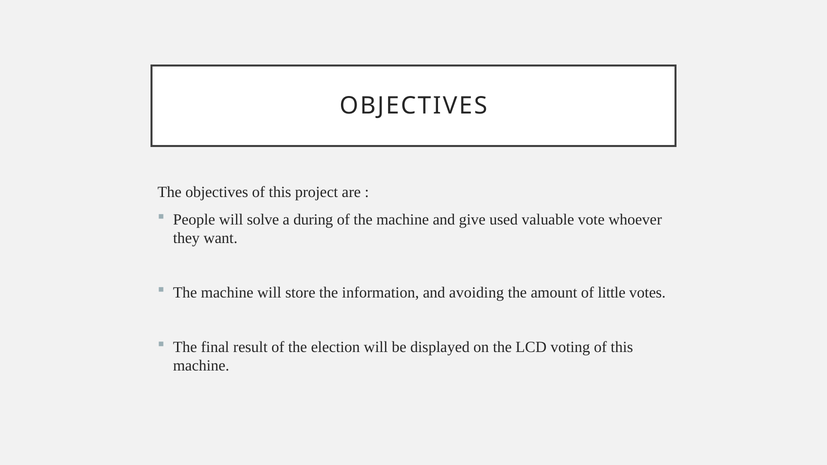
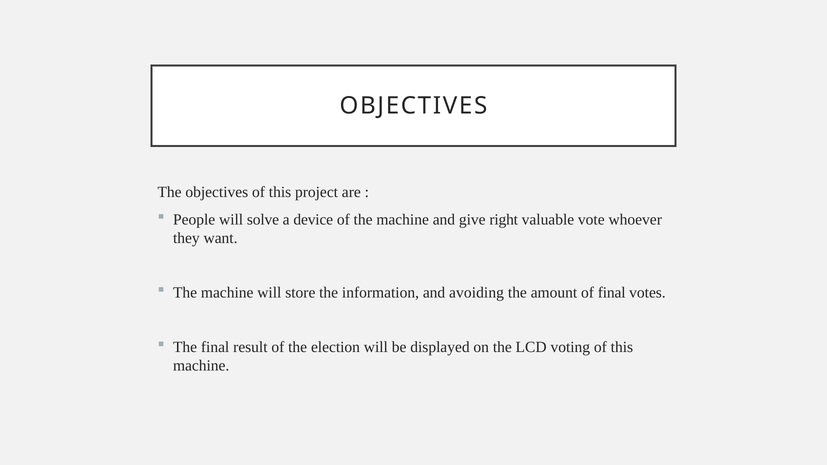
during: during -> device
used: used -> right
of little: little -> final
